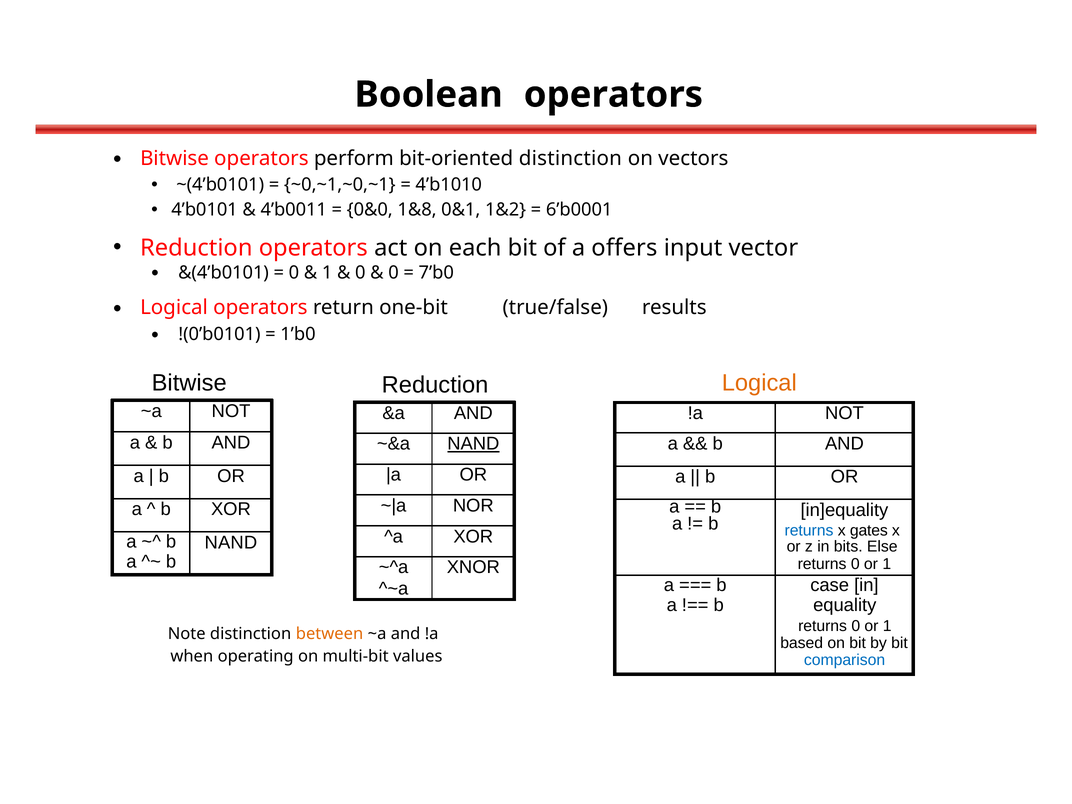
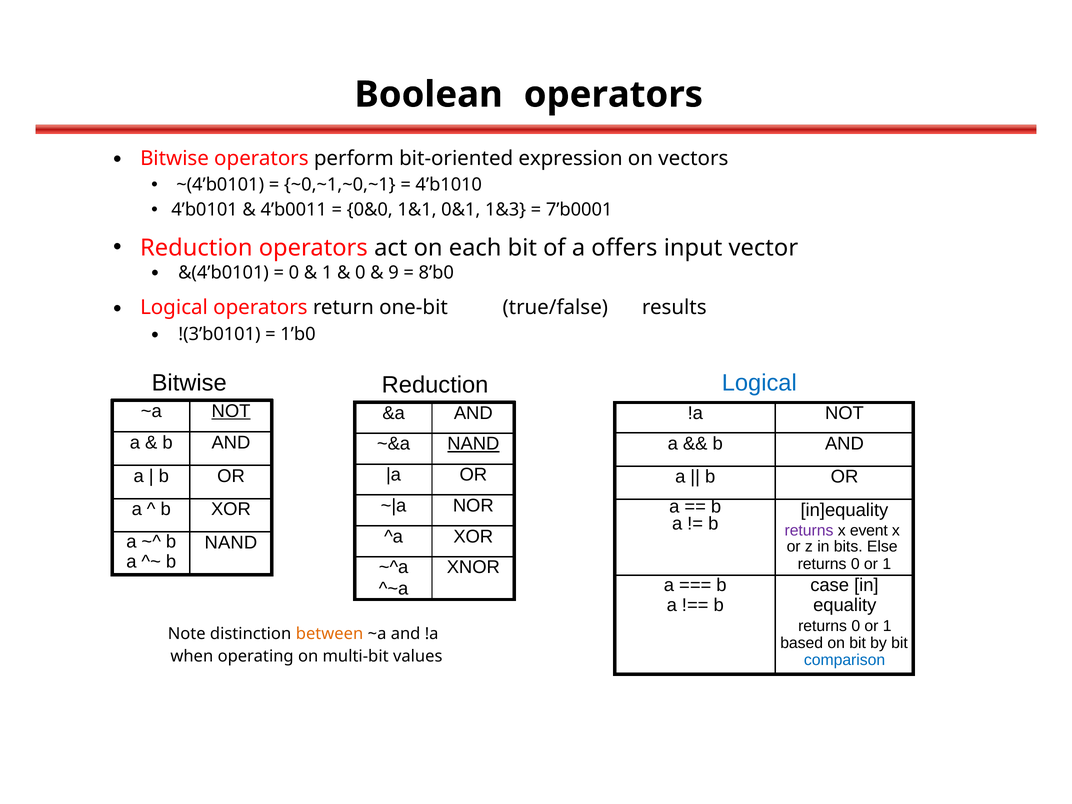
bit-oriented distinction: distinction -> expression
1&8: 1&8 -> 1&1
1&2: 1&2 -> 1&3
6’b0001: 6’b0001 -> 7’b0001
0 at (393, 273): 0 -> 9
7’b0: 7’b0 -> 8’b0
!(0’b0101: !(0’b0101 -> !(3’b0101
Logical at (759, 383) colour: orange -> blue
NOT at (231, 411) underline: none -> present
returns at (809, 531) colour: blue -> purple
gates: gates -> event
